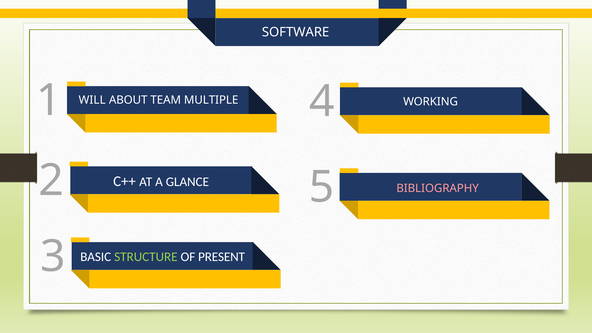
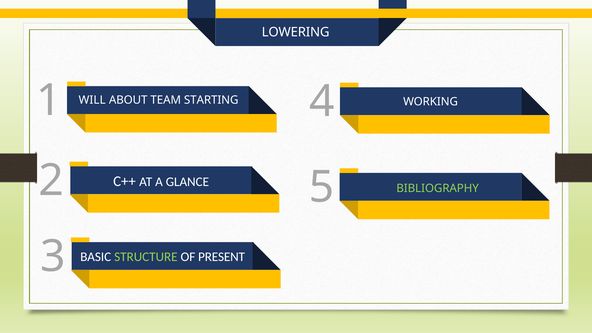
SOFTWARE: SOFTWARE -> LOWERING
MULTIPLE: MULTIPLE -> STARTING
BIBLIOGRAPHY colour: pink -> light green
